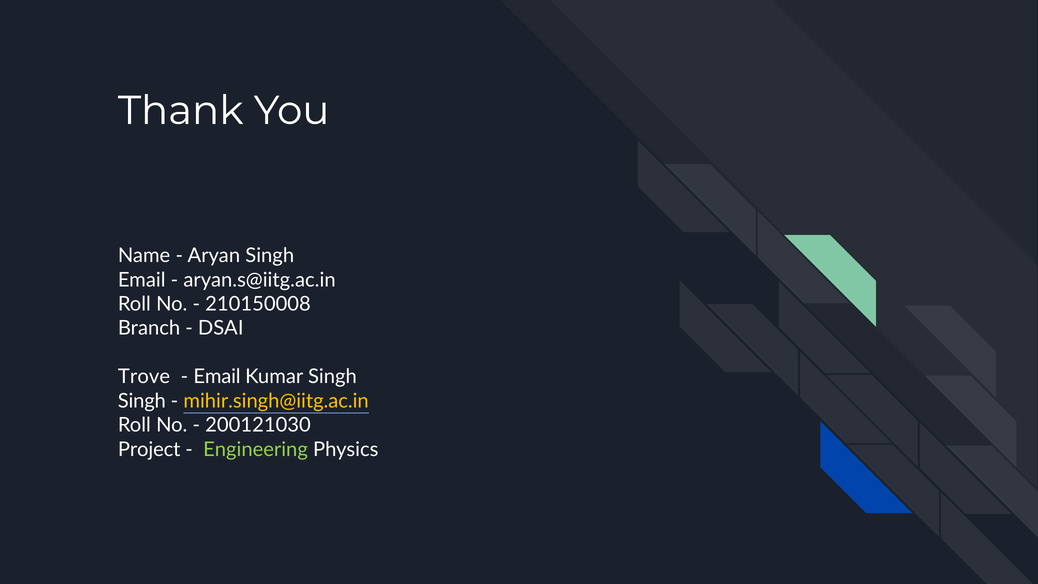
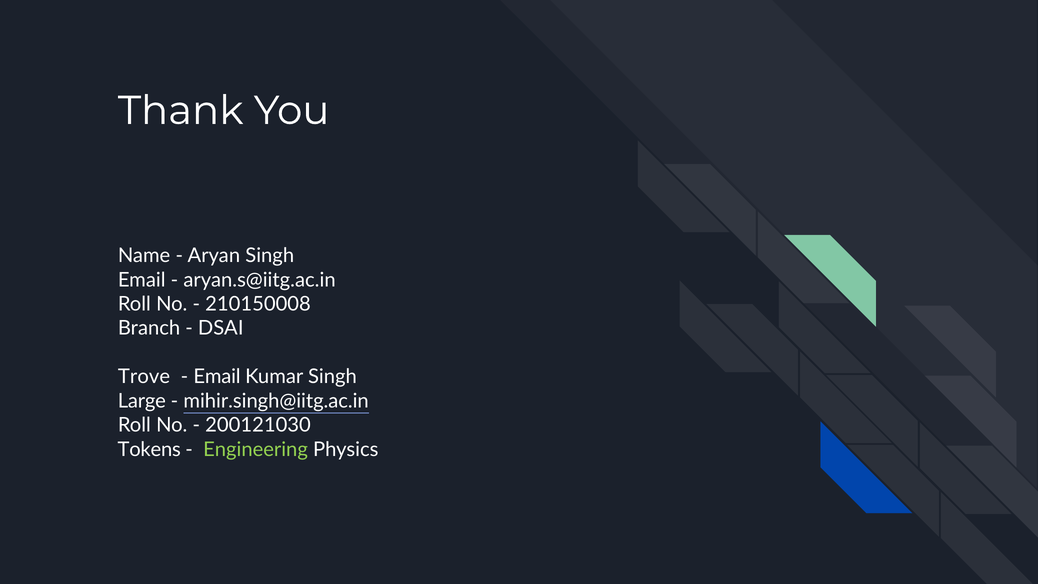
Singh at (142, 401): Singh -> Large
mihir.singh@iitg.ac.in colour: yellow -> white
Project: Project -> Tokens
